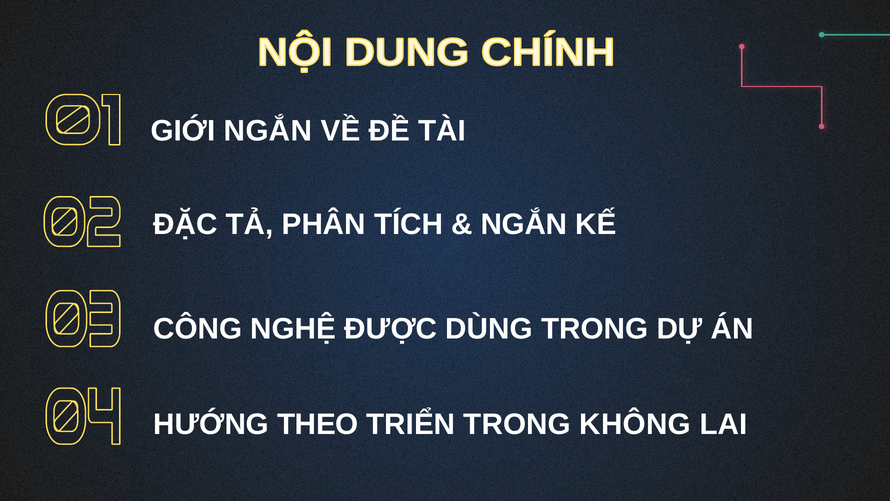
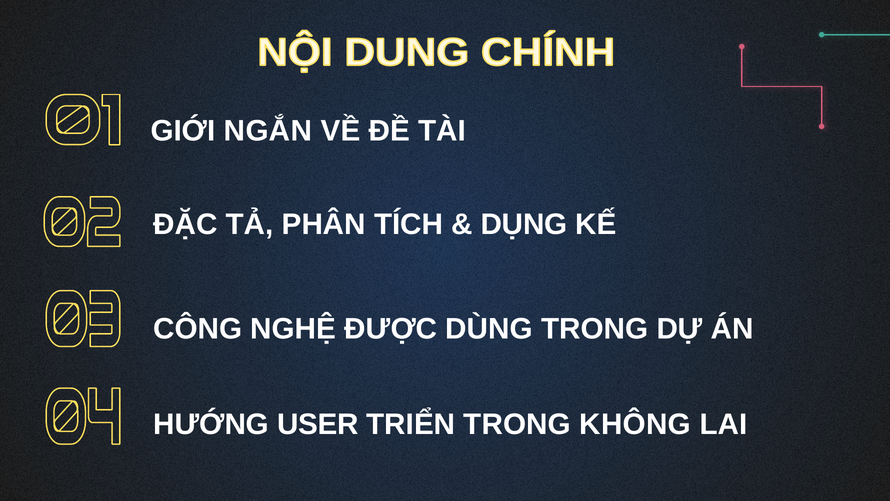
NGẮN at (524, 224): NGẮN -> DỤNG
THEO: THEO -> USER
